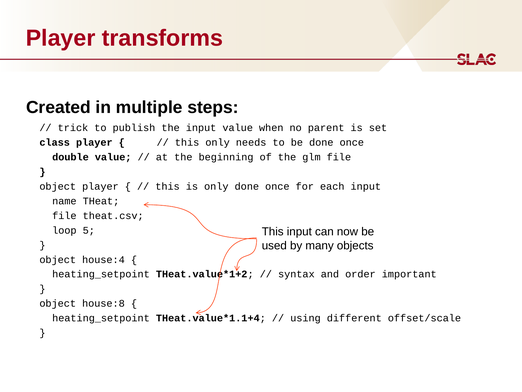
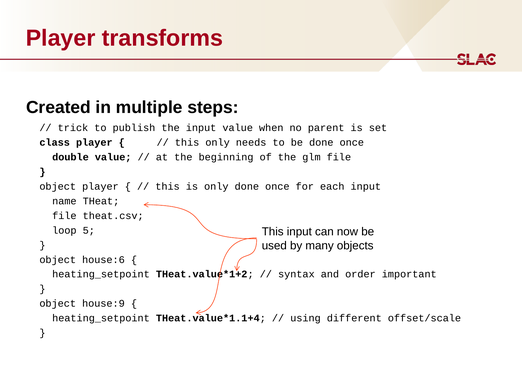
house:4: house:4 -> house:6
house:8: house:8 -> house:9
